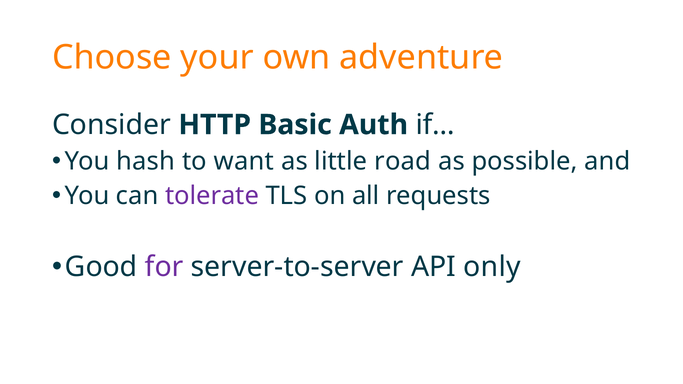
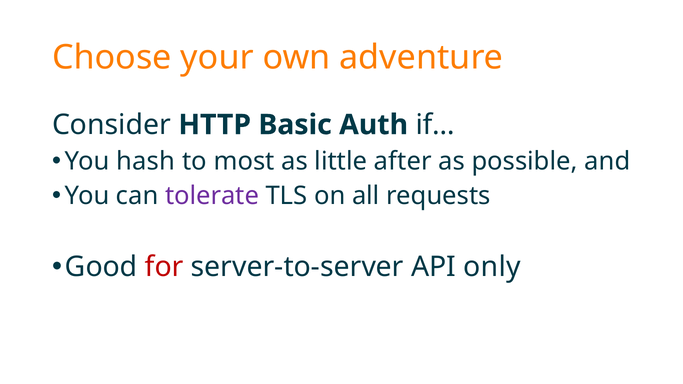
want: want -> most
road: road -> after
for colour: purple -> red
